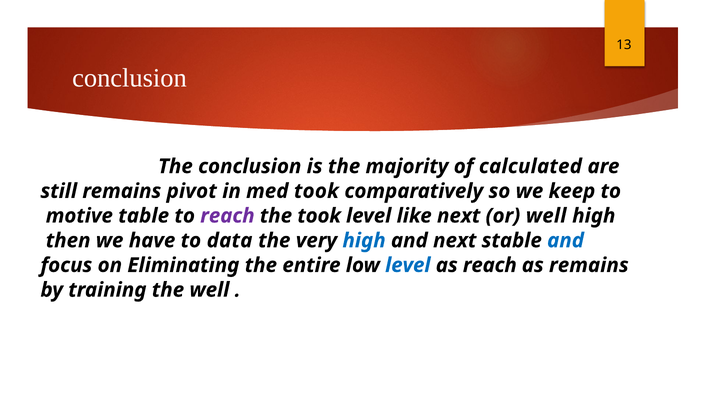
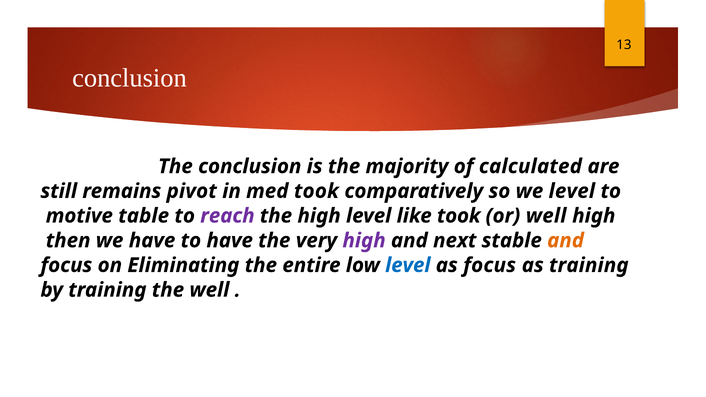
we keep: keep -> level
the took: took -> high
like next: next -> took
to data: data -> have
high at (364, 241) colour: blue -> purple
and at (566, 241) colour: blue -> orange
as reach: reach -> focus
as remains: remains -> training
